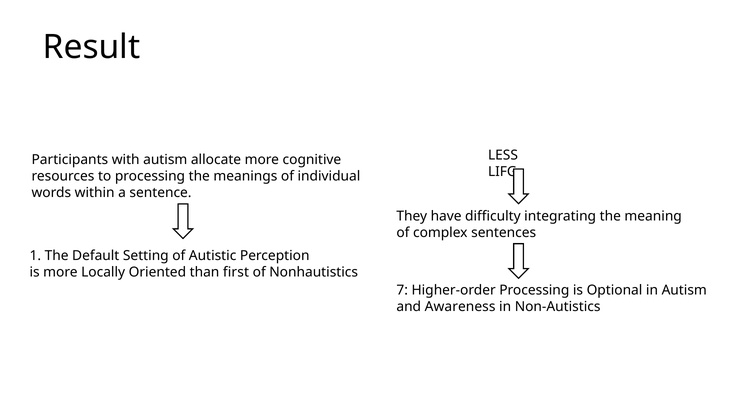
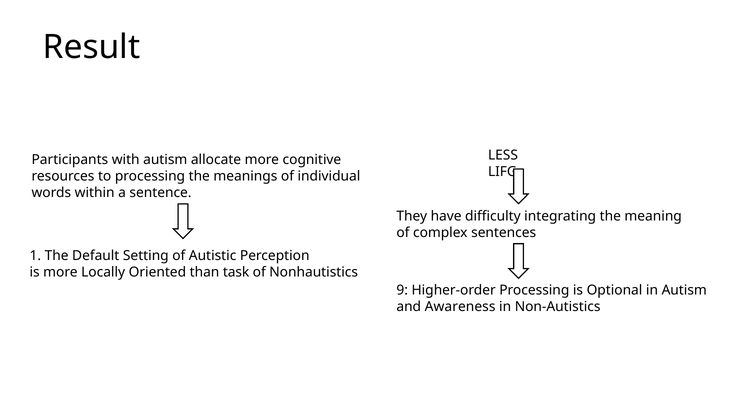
first: first -> task
7: 7 -> 9
